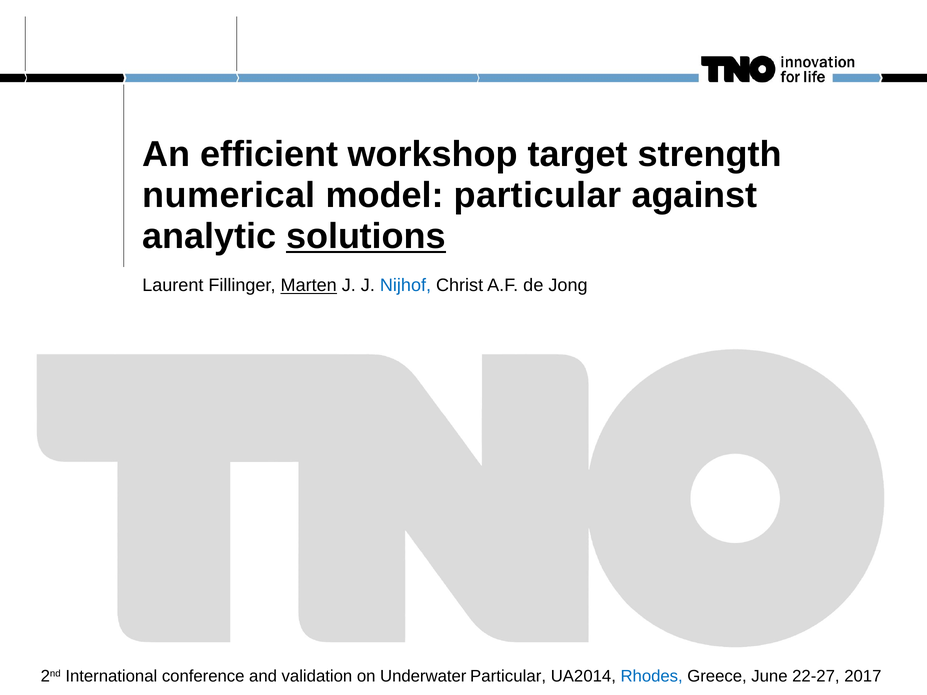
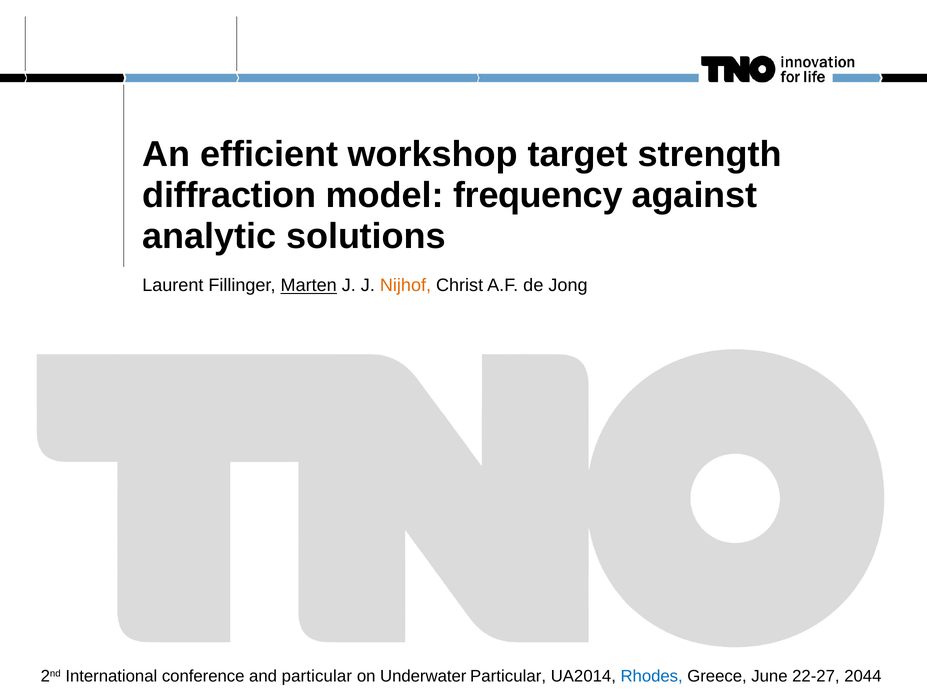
numerical: numerical -> diffraction
model particular: particular -> frequency
solutions underline: present -> none
Nijhof colour: blue -> orange
and validation: validation -> particular
2017: 2017 -> 2044
